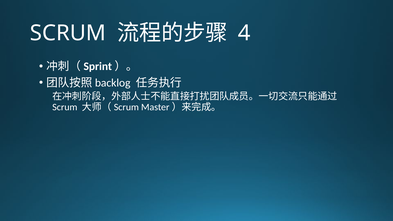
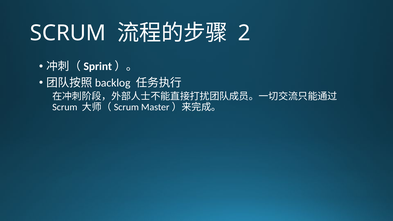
4: 4 -> 2
